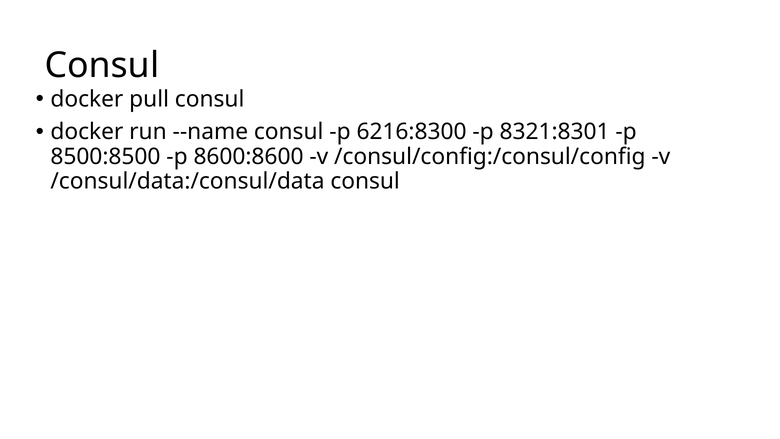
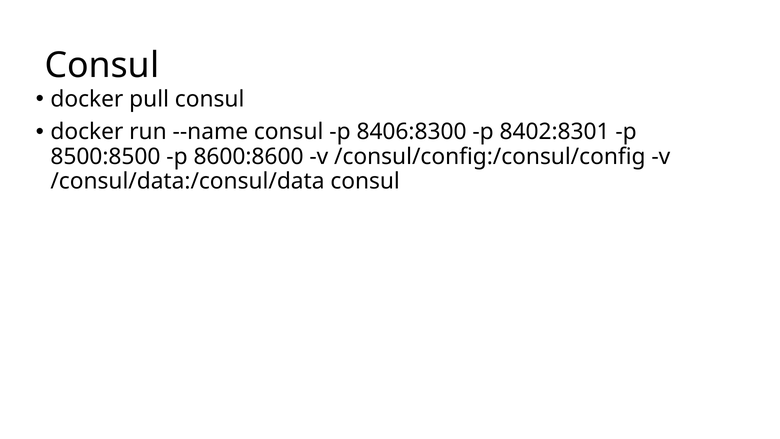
6216:8300: 6216:8300 -> 8406:8300
8321:8301: 8321:8301 -> 8402:8301
